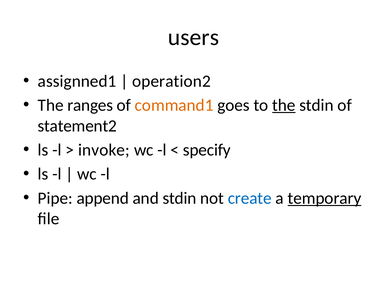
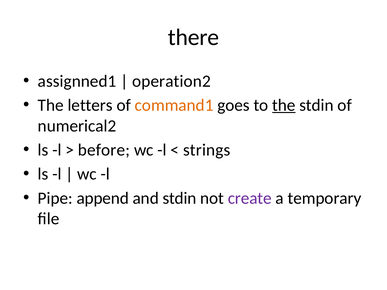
users: users -> there
ranges: ranges -> letters
statement2: statement2 -> numerical2
invoke: invoke -> before
specify: specify -> strings
create colour: blue -> purple
temporary underline: present -> none
